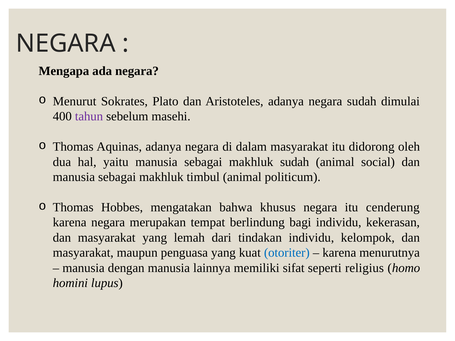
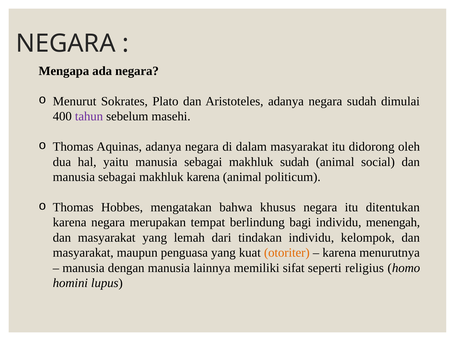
makhluk timbul: timbul -> karena
cenderung: cenderung -> ditentukan
kekerasan: kekerasan -> menengah
otoriter colour: blue -> orange
